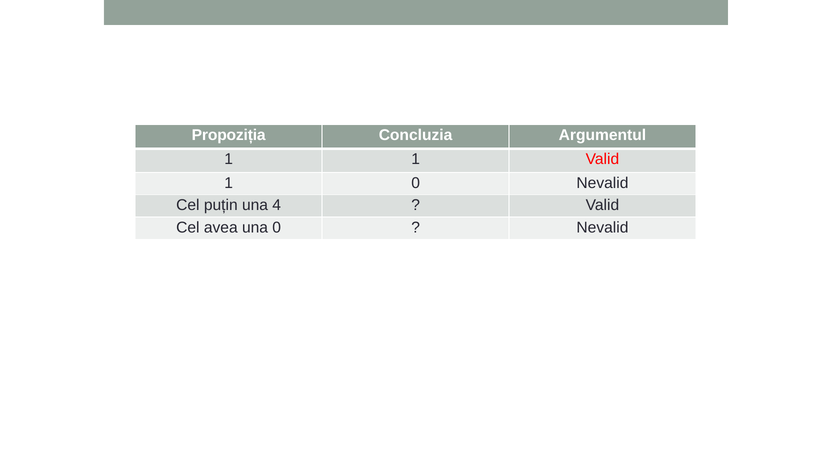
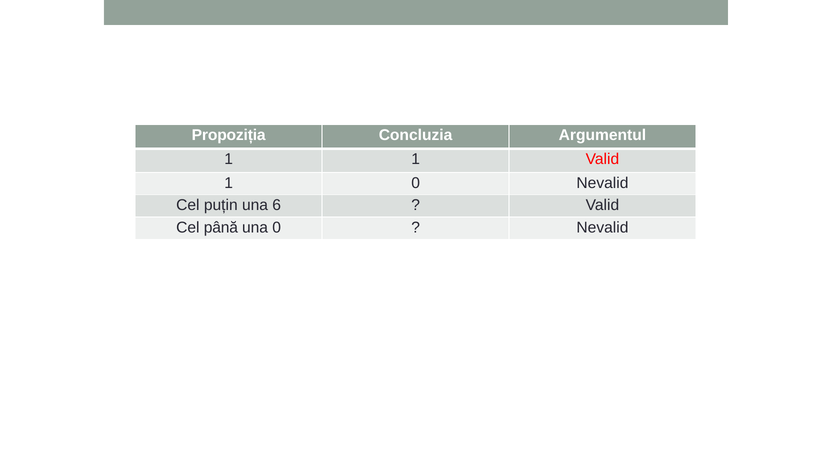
4: 4 -> 6
avea: avea -> până
